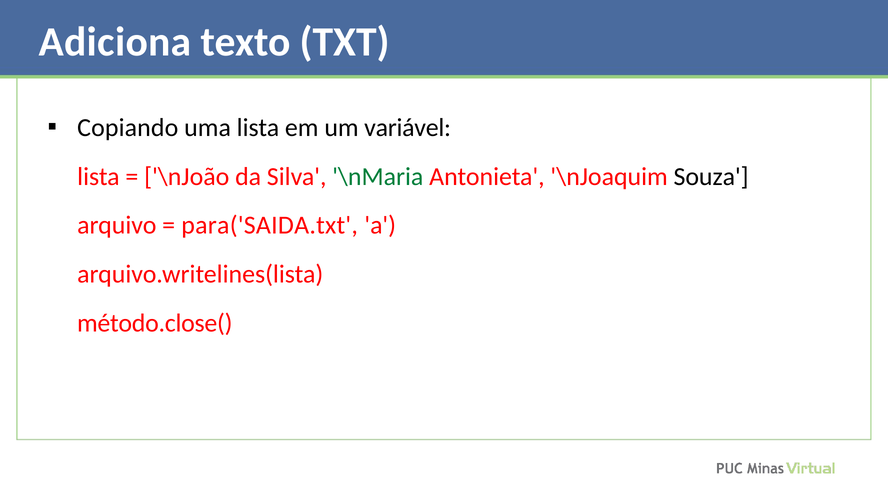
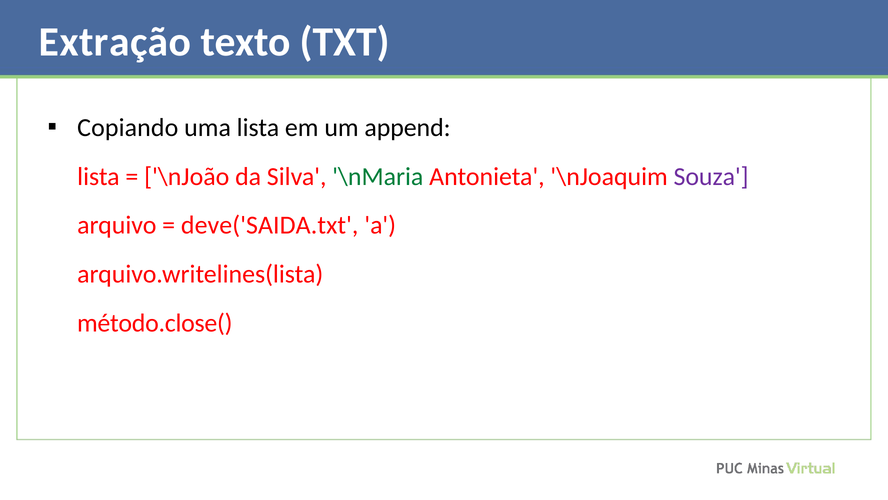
Adiciona: Adiciona -> Extração
variável: variável -> append
Souza colour: black -> purple
para('SAIDA.txt: para('SAIDA.txt -> deve('SAIDA.txt
